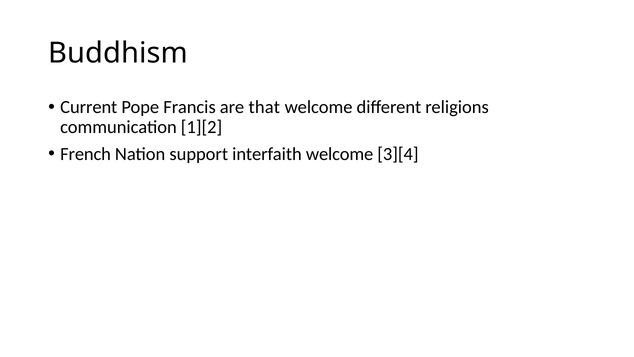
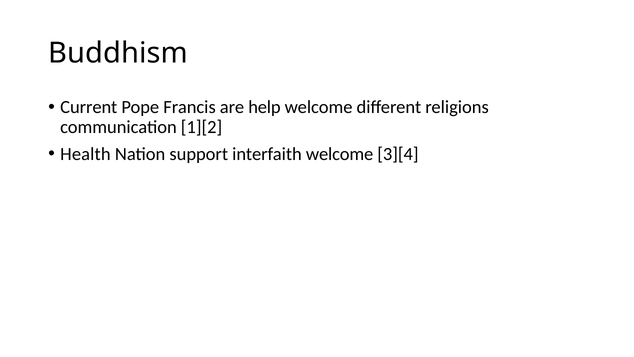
that: that -> help
French: French -> Health
